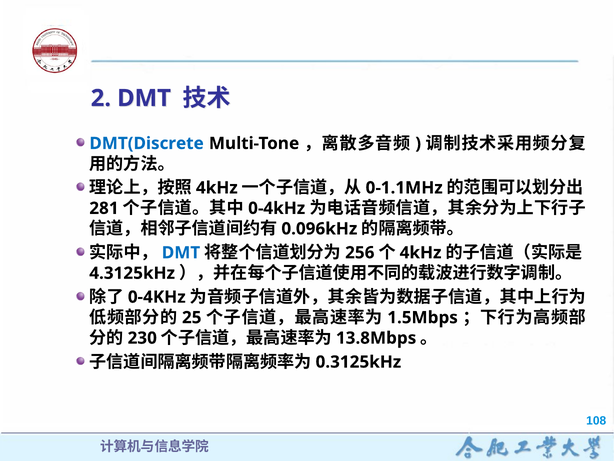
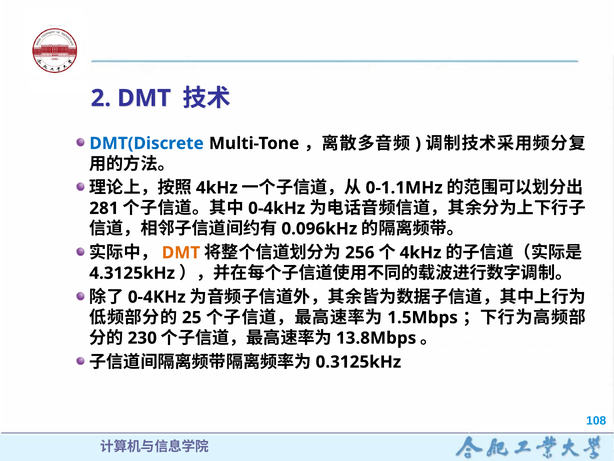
DMT at (181, 252) colour: blue -> orange
